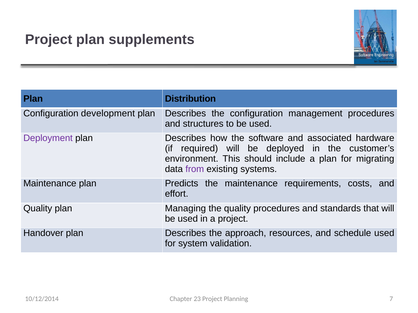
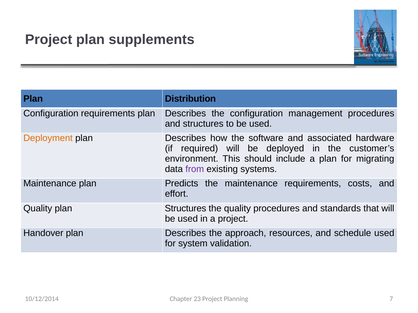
Configuration development: development -> requirements
Deployment colour: purple -> orange
plan Managing: Managing -> Structures
